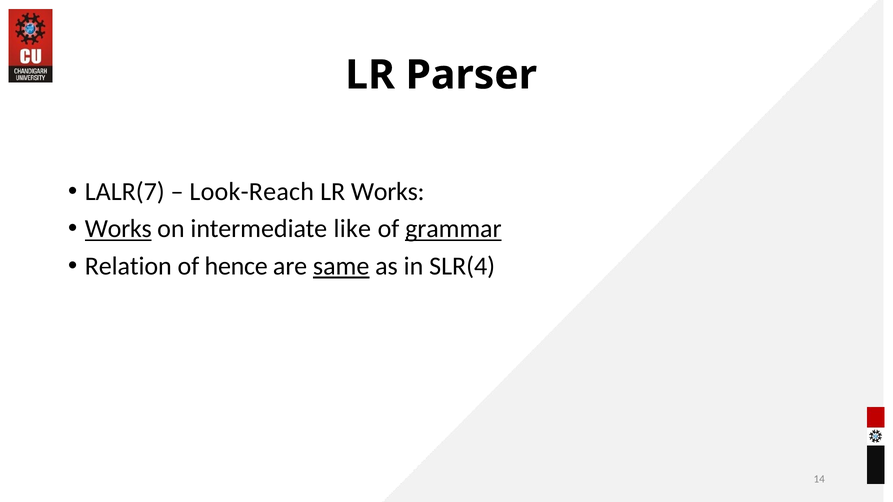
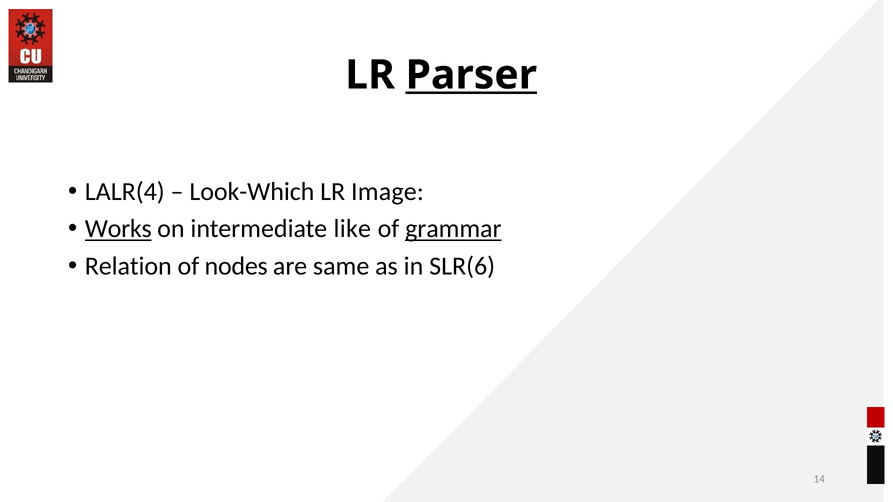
Parser underline: none -> present
LALR(7: LALR(7 -> LALR(4
Look-Reach: Look-Reach -> Look-Which
LR Works: Works -> Image
hence: hence -> nodes
same underline: present -> none
SLR(4: SLR(4 -> SLR(6
